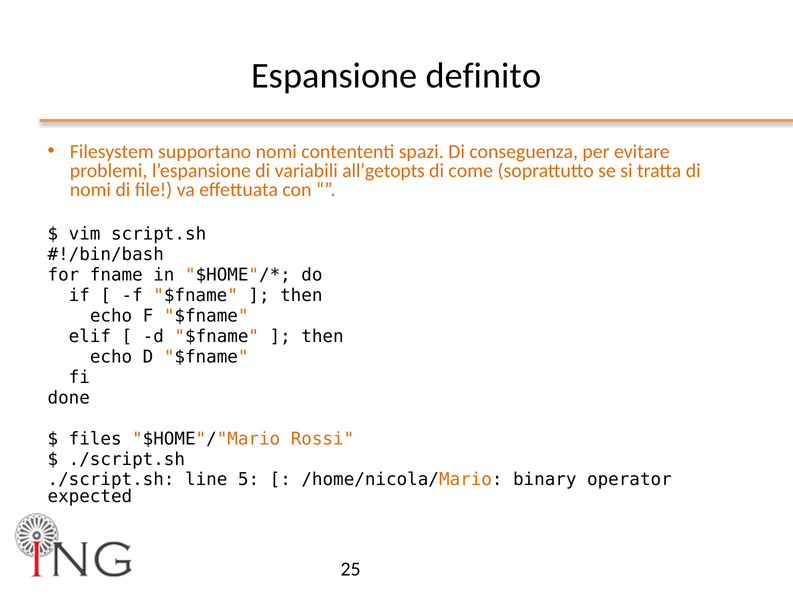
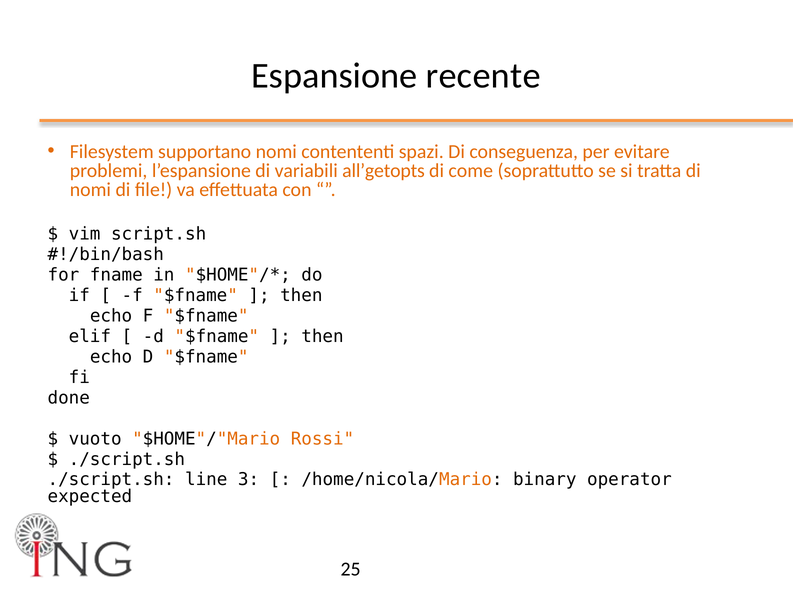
definito: definito -> recente
files: files -> vuoto
5: 5 -> 3
